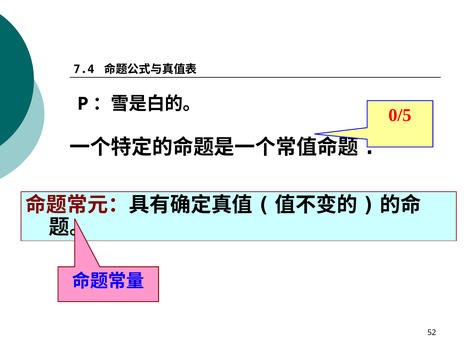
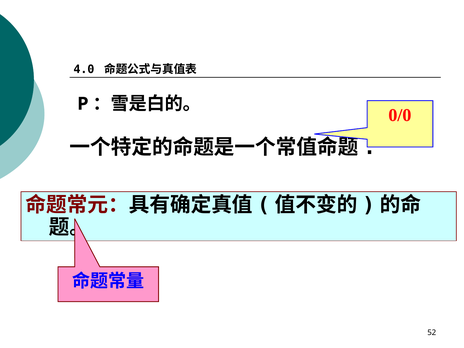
7.4: 7.4 -> 4.0
0/5: 0/5 -> 0/0
